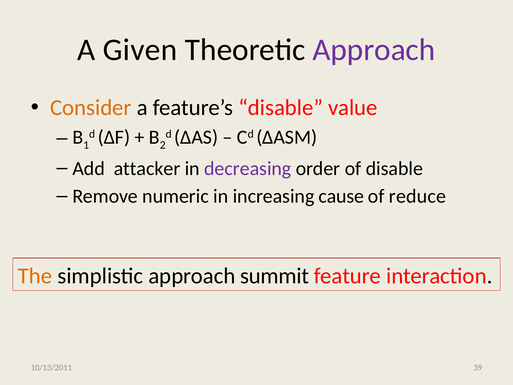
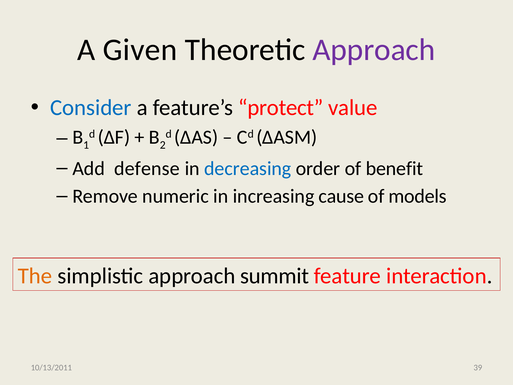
Consider colour: orange -> blue
feature’s disable: disable -> protect
attacker: attacker -> defense
decreasing colour: purple -> blue
of disable: disable -> benefit
reduce: reduce -> models
